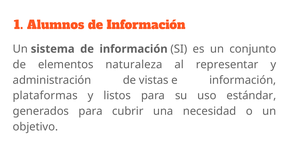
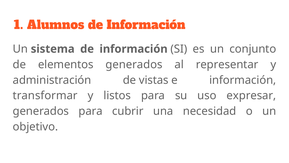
elementos naturaleza: naturaleza -> generados
plataformas: plataformas -> transformar
estándar: estándar -> expresar
